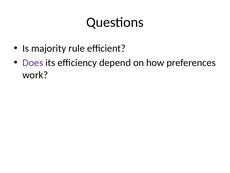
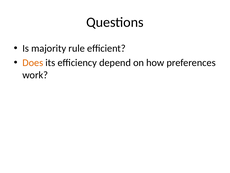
Does colour: purple -> orange
